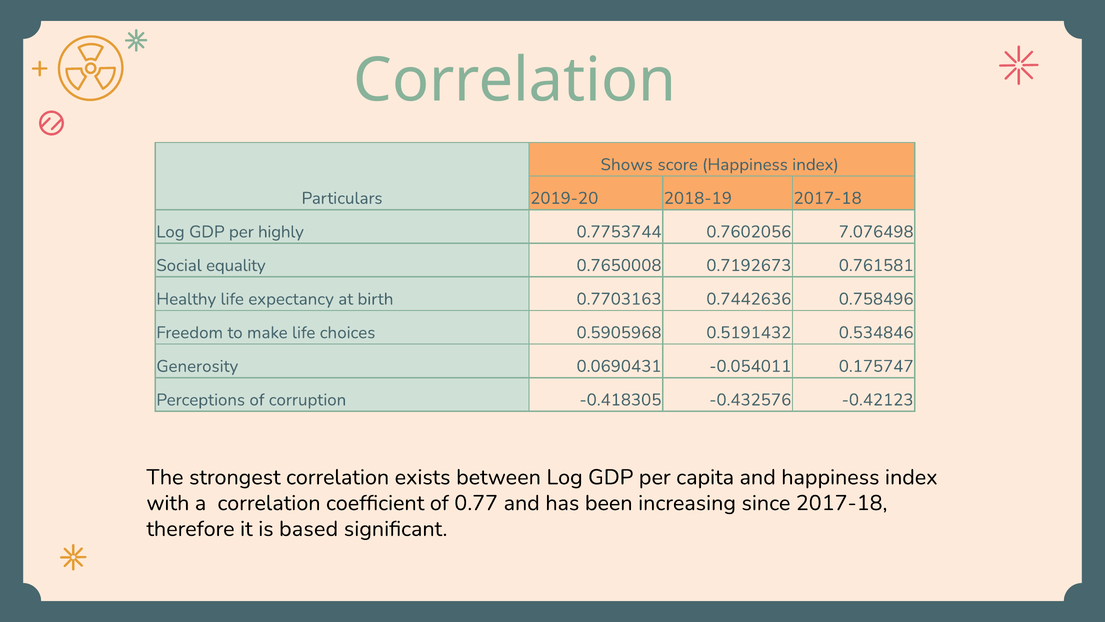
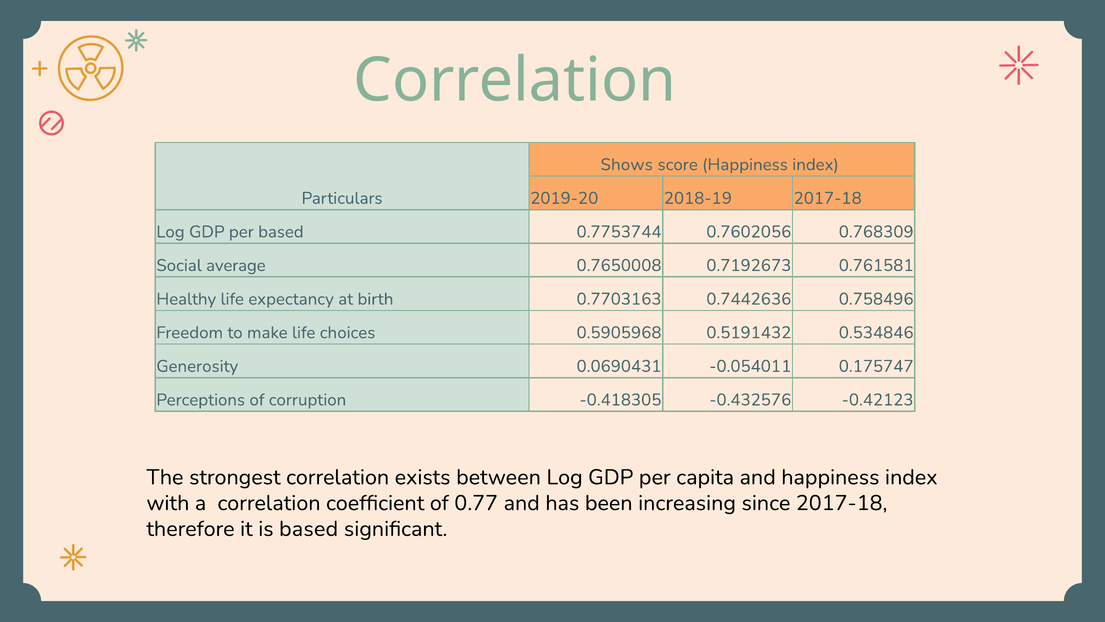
per highly: highly -> based
7.076498: 7.076498 -> 0.768309
equality: equality -> average
